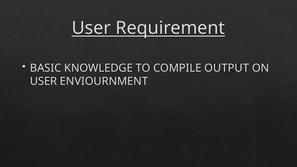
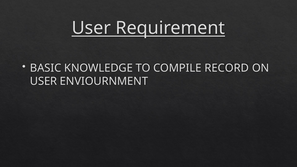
OUTPUT: OUTPUT -> RECORD
